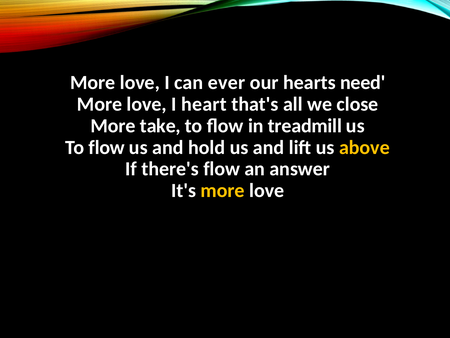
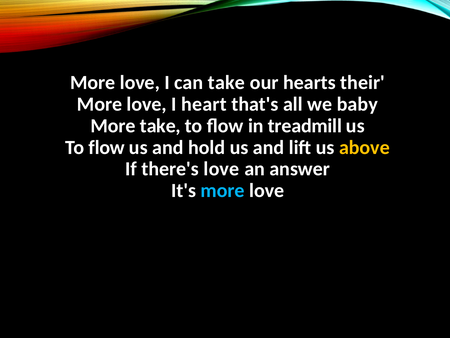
can ever: ever -> take
need: need -> their
close: close -> baby
there's flow: flow -> love
more at (223, 190) colour: yellow -> light blue
